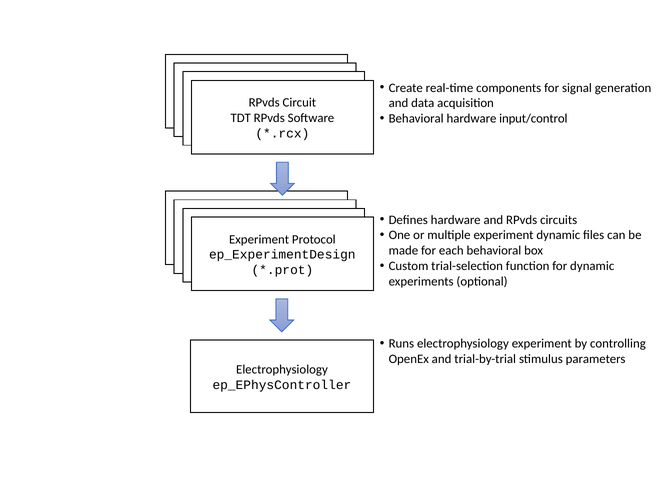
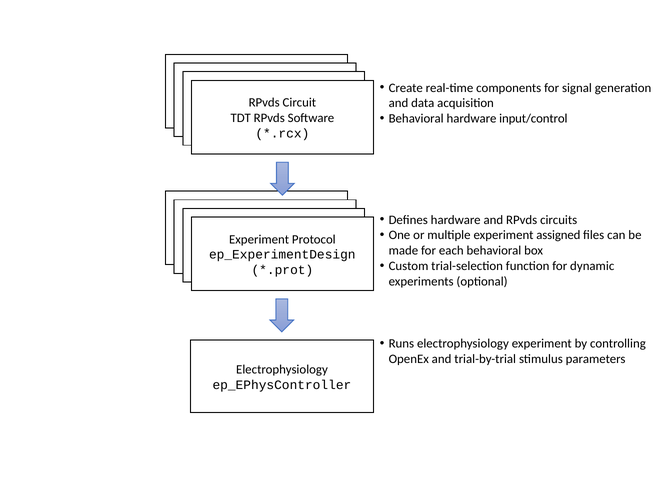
experiment dynamic: dynamic -> assigned
